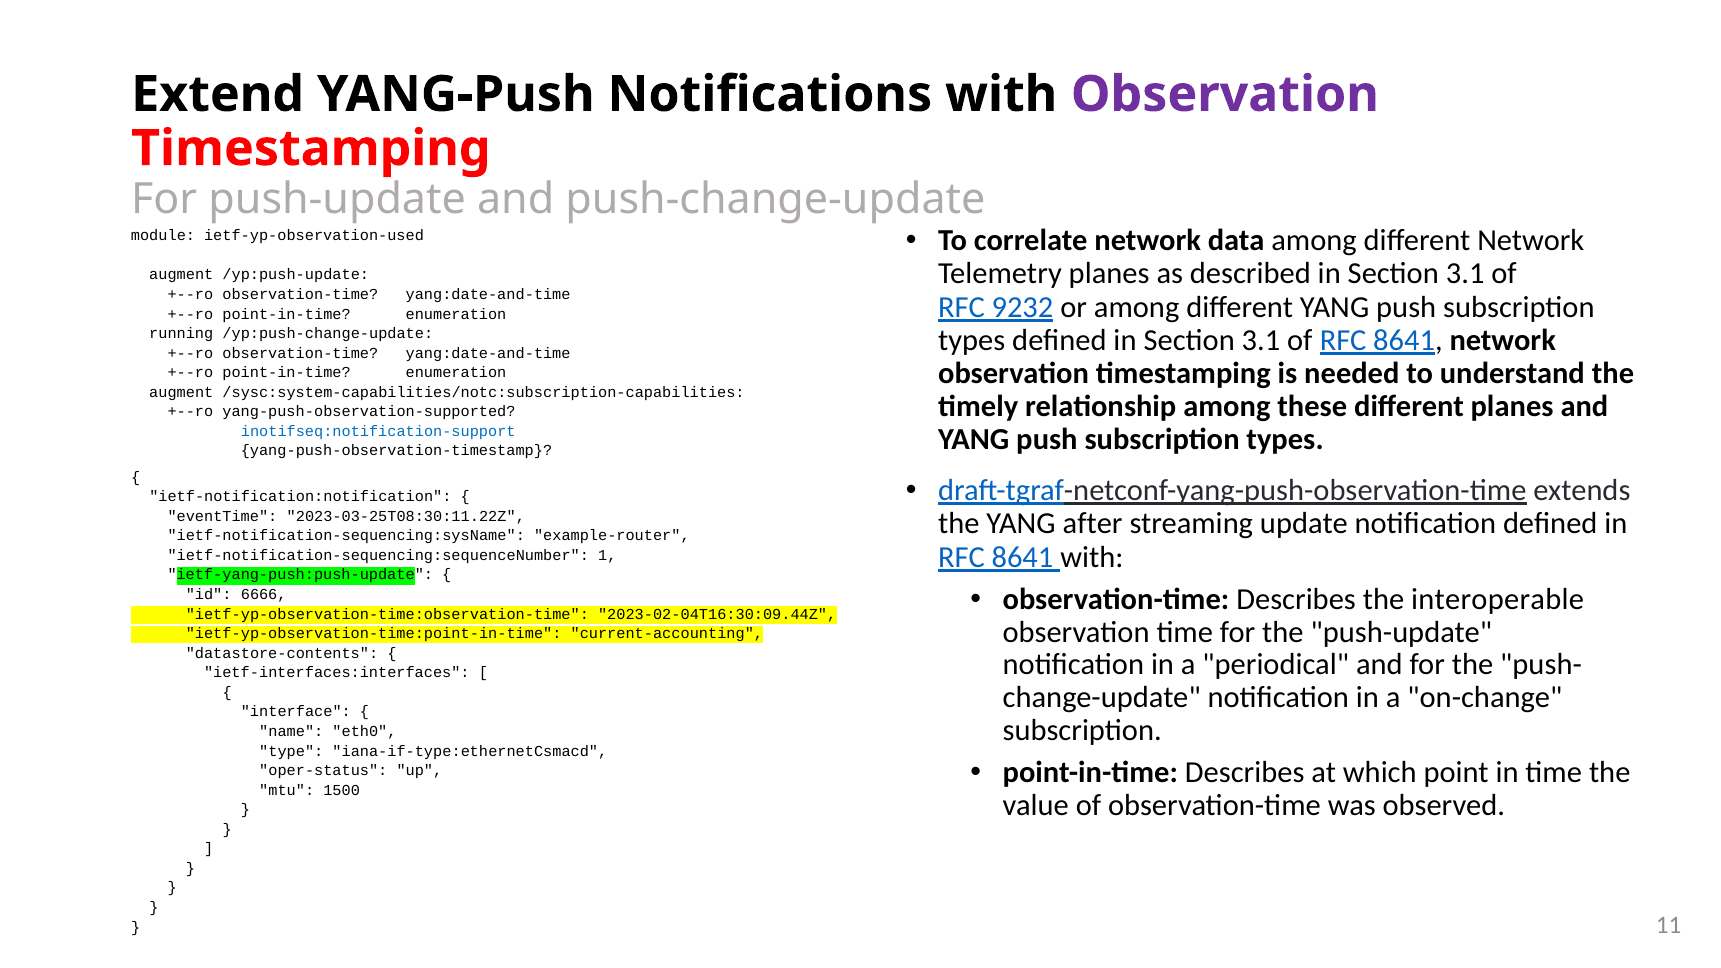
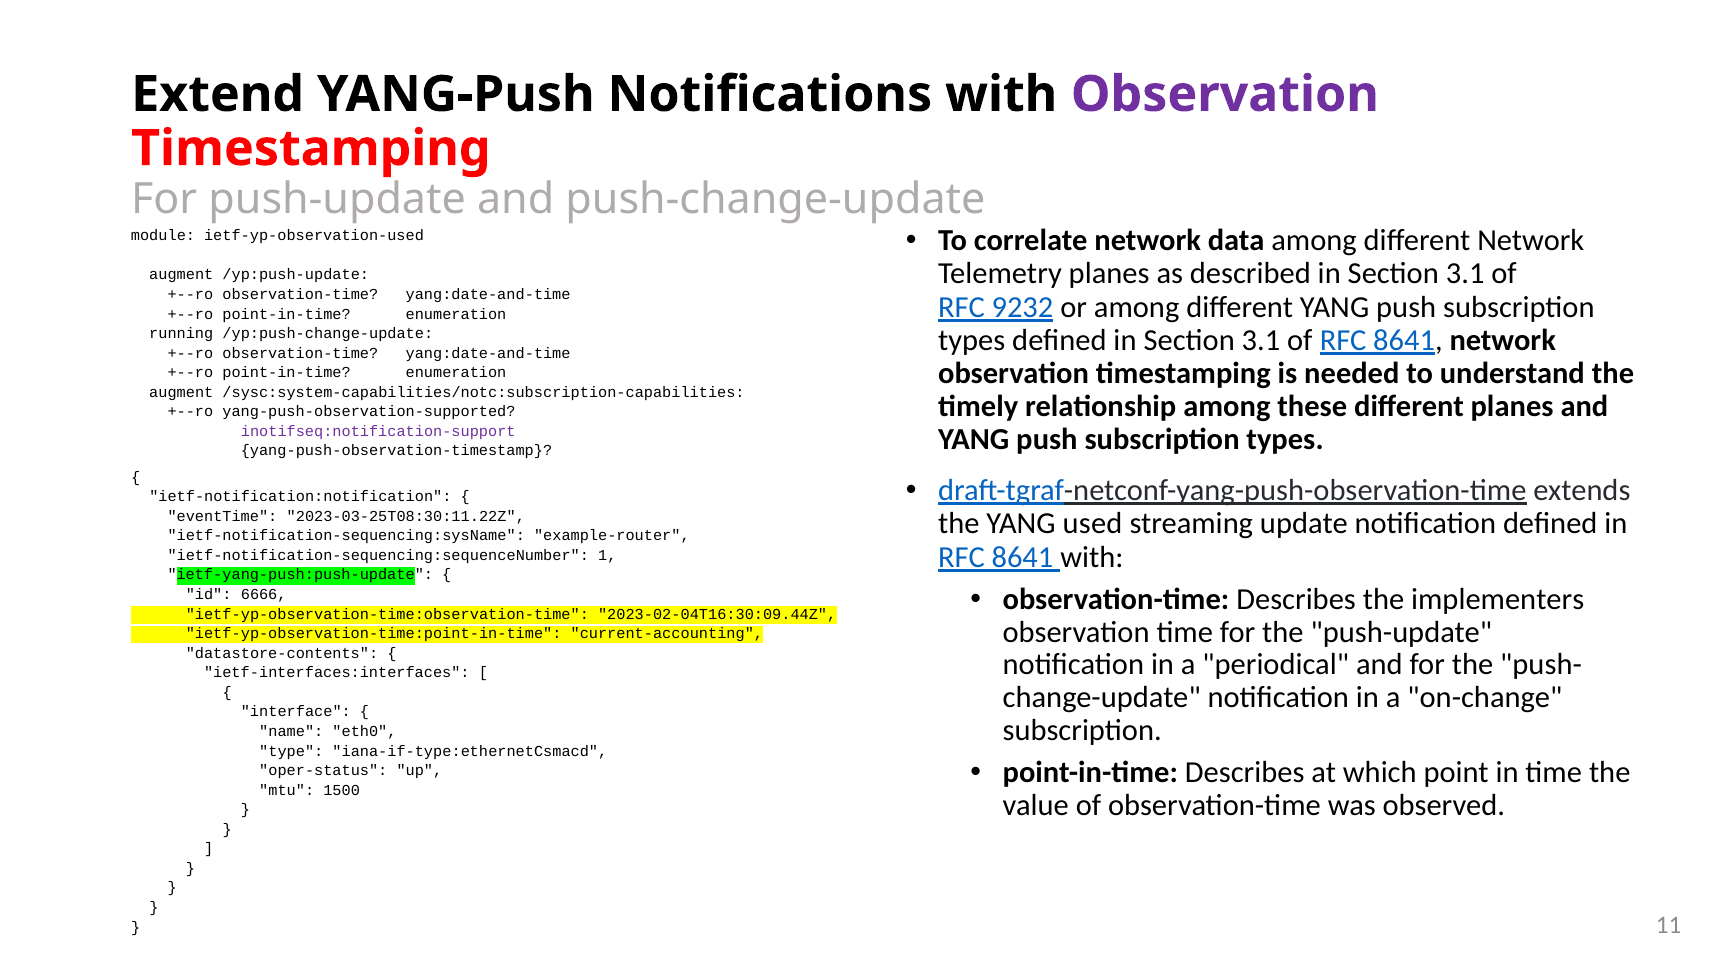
inotifseq:notification-support colour: blue -> purple
after: after -> used
interoperable: interoperable -> implementers
